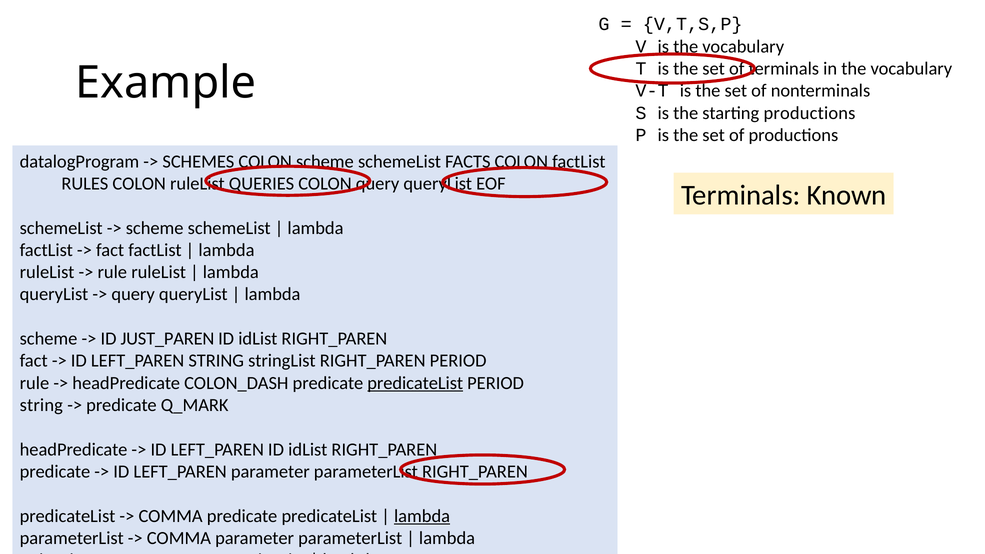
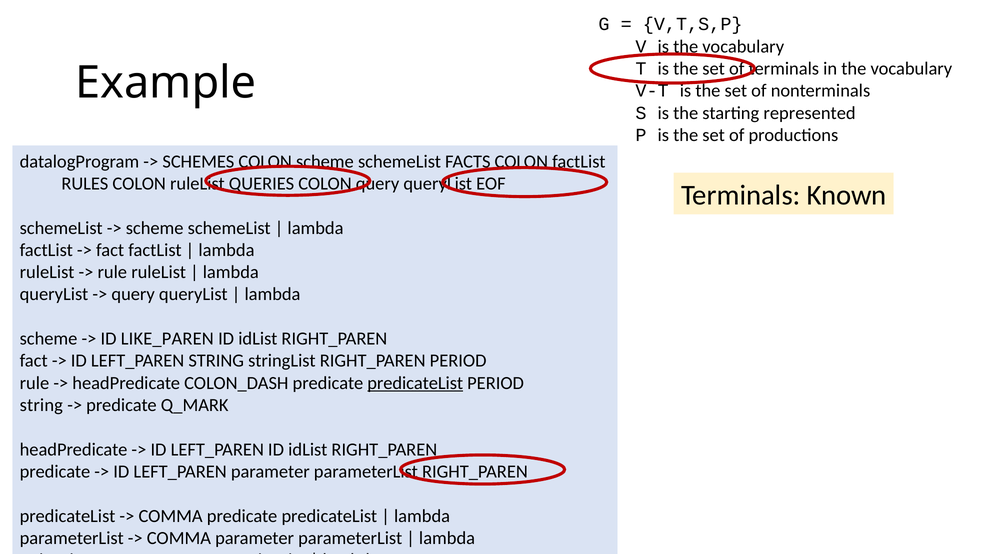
starting productions: productions -> represented
JUST_PAREN: JUST_PAREN -> LIKE_PAREN
lambda at (422, 516) underline: present -> none
